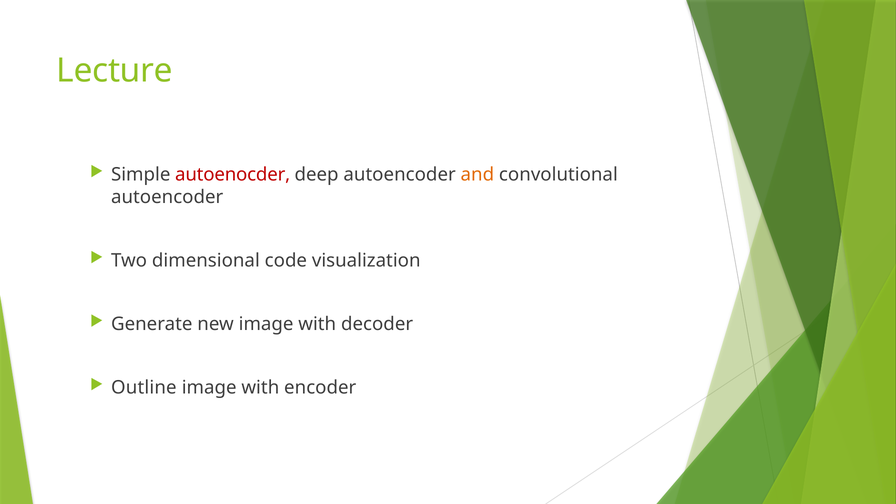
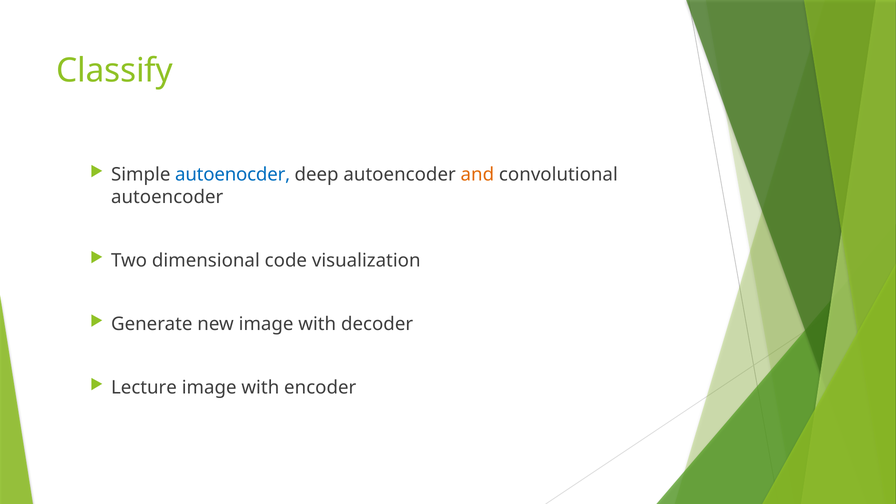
Lecture: Lecture -> Classify
autoenocder colour: red -> blue
Outline: Outline -> Lecture
